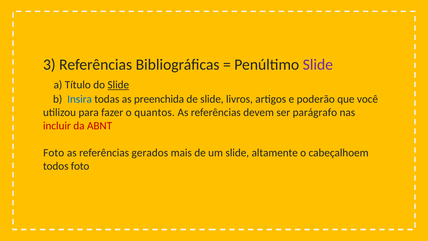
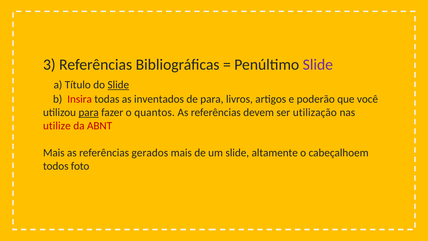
Insira colour: blue -> red
preenchida: preenchida -> inventados
de slide: slide -> para
para at (89, 112) underline: none -> present
parágrafo: parágrafo -> utilização
incluir: incluir -> utilize
Foto at (54, 153): Foto -> Mais
